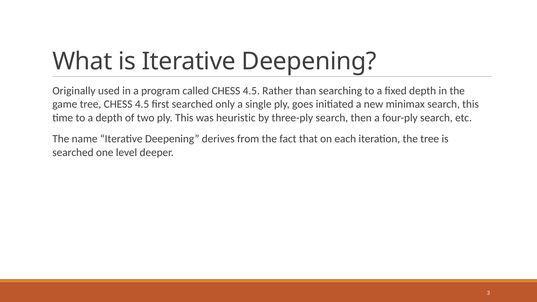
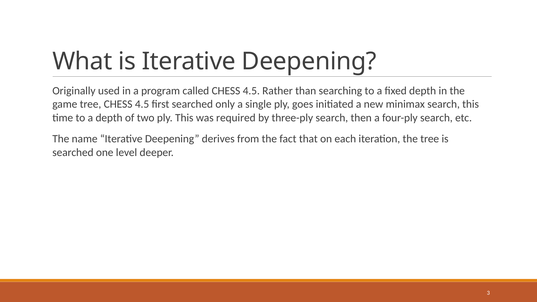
heuristic: heuristic -> required
